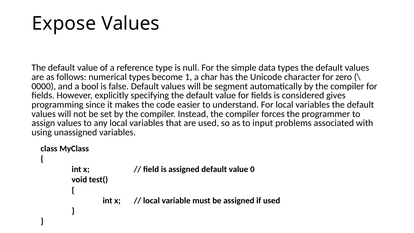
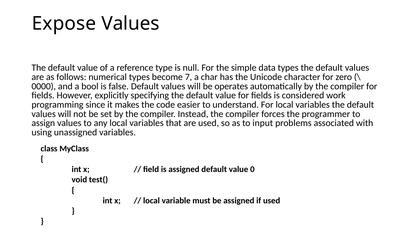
1: 1 -> 7
segment: segment -> operates
gives: gives -> work
